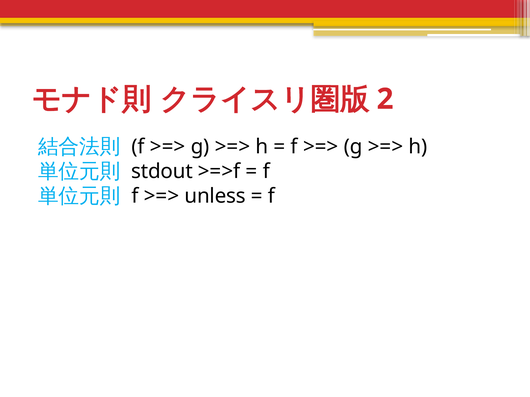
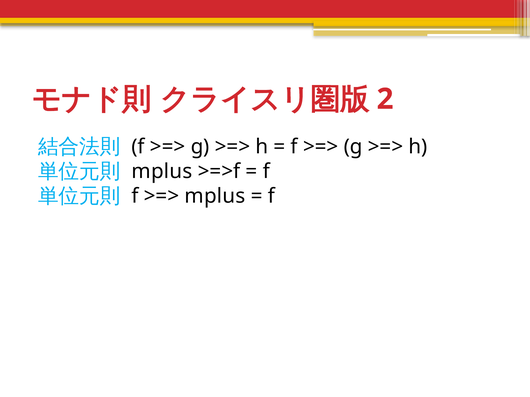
stdout at (162, 172): stdout -> mplus
unless at (215, 196): unless -> mplus
